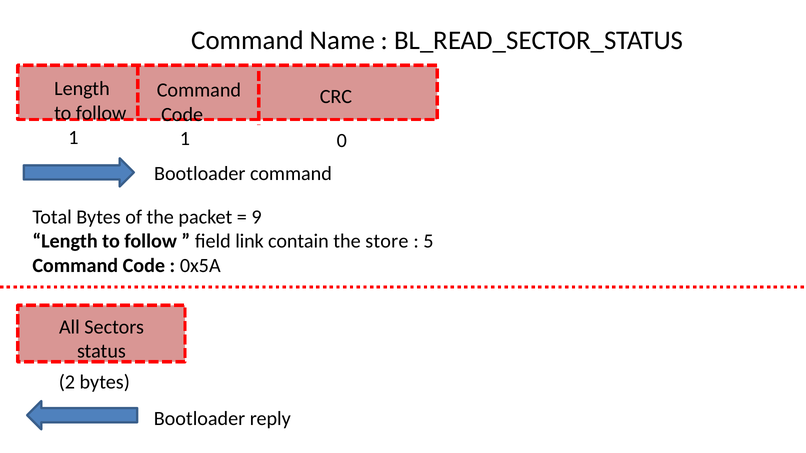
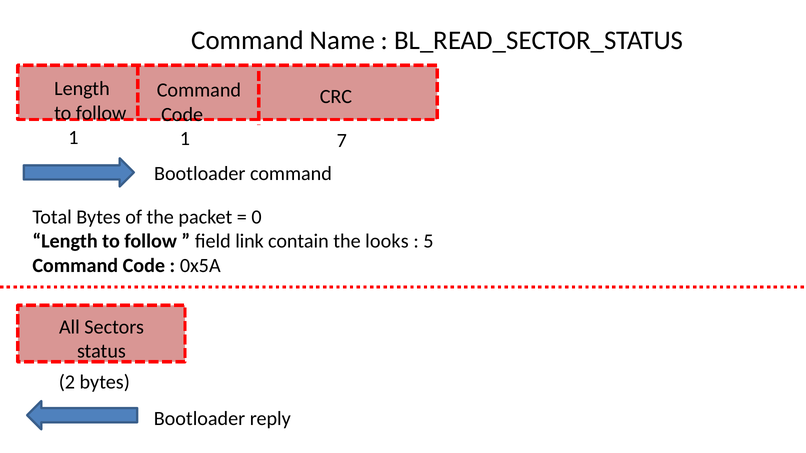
0: 0 -> 7
9: 9 -> 0
store: store -> looks
